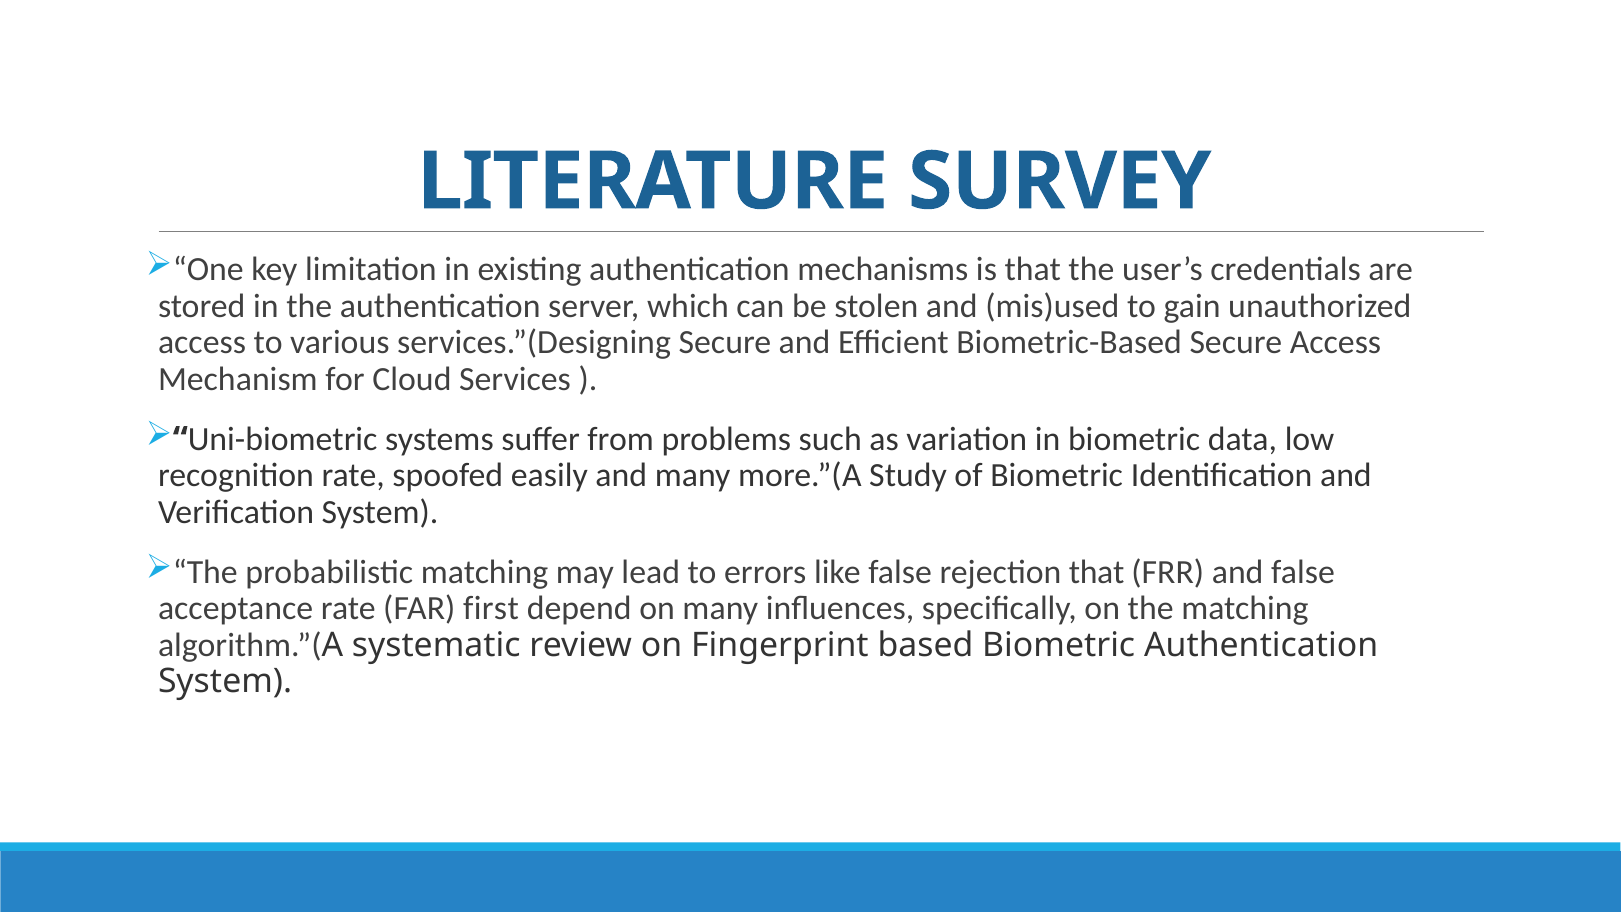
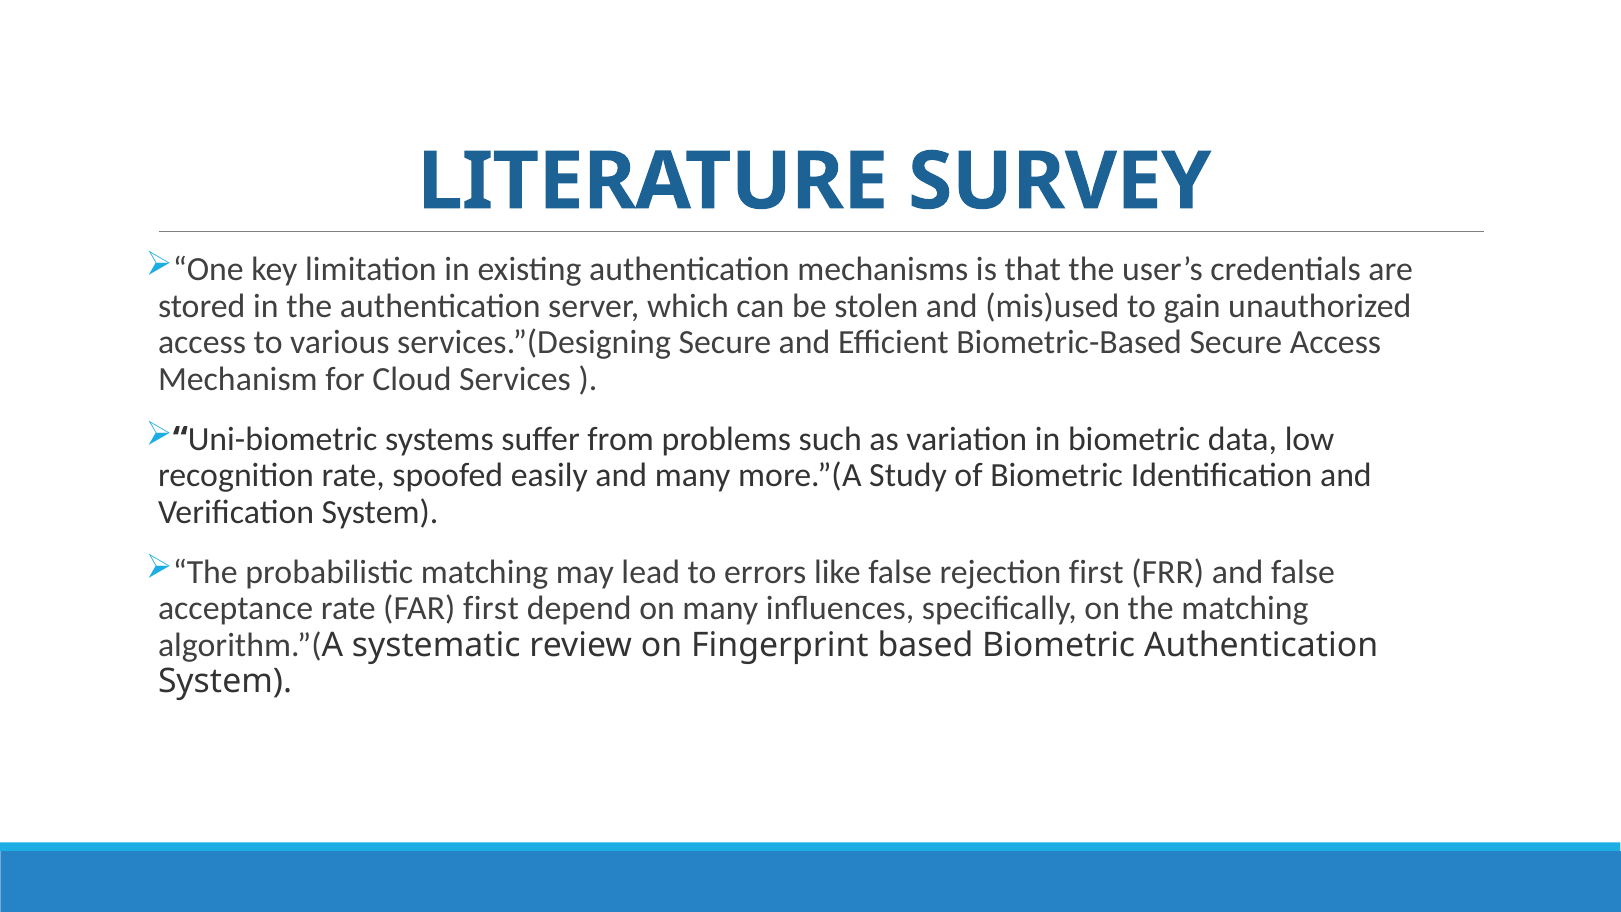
rejection that: that -> first
